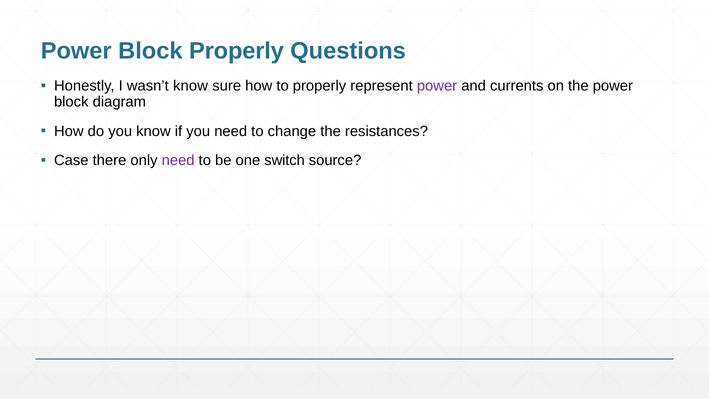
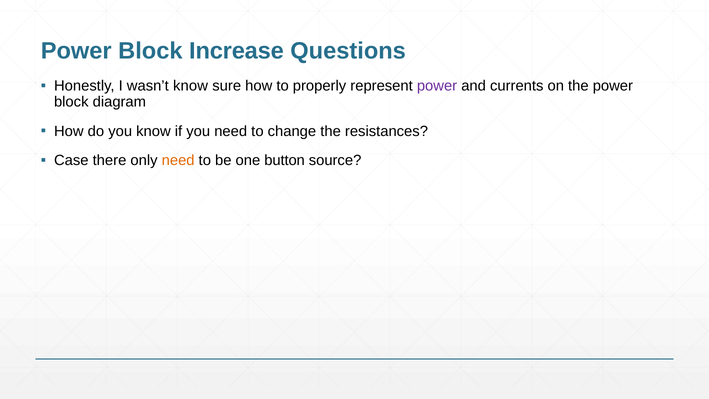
Block Properly: Properly -> Increase
need at (178, 160) colour: purple -> orange
switch: switch -> button
